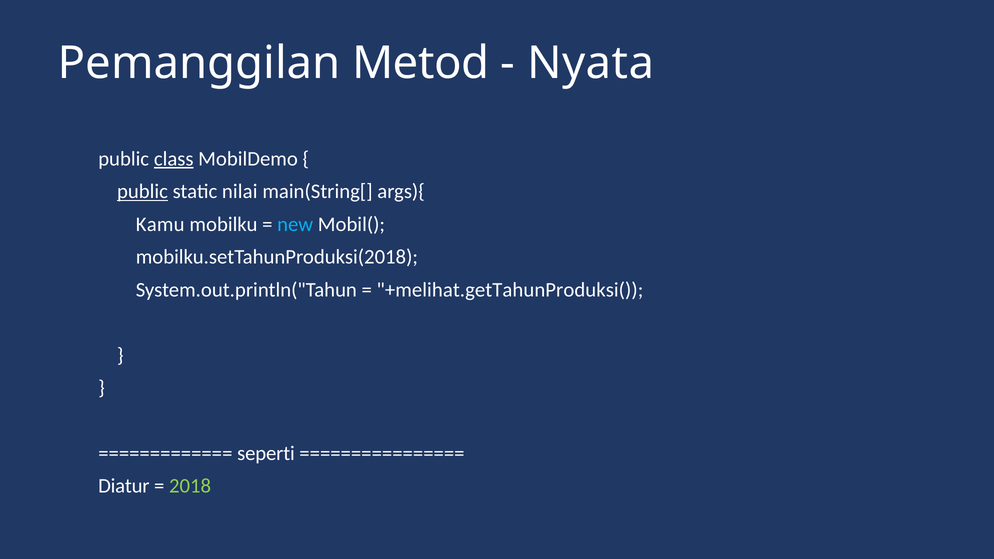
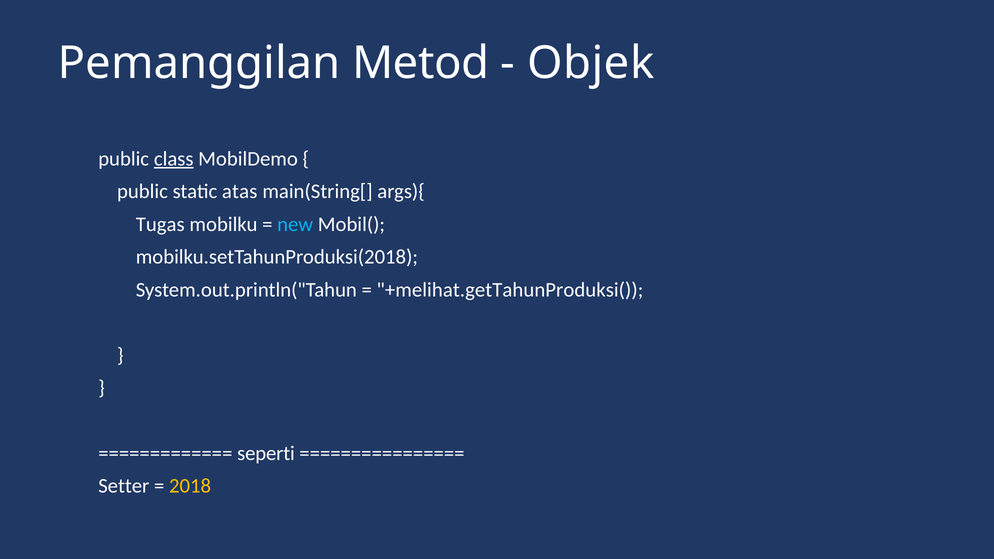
Nyata: Nyata -> Objek
public at (142, 192) underline: present -> none
nilai: nilai -> atas
Kamu: Kamu -> Tugas
Diatur: Diatur -> Setter
2018 colour: light green -> yellow
